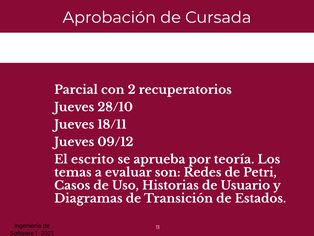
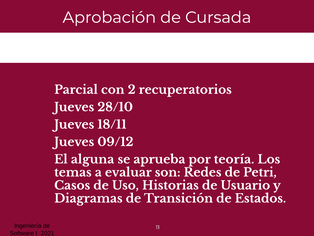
escrito: escrito -> alguna
